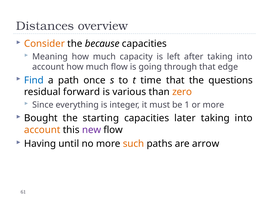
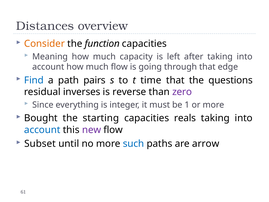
because: because -> function
once: once -> pairs
forward: forward -> inverses
various: various -> reverse
zero colour: orange -> purple
later: later -> reals
account at (42, 130) colour: orange -> blue
Having: Having -> Subset
such colour: orange -> blue
